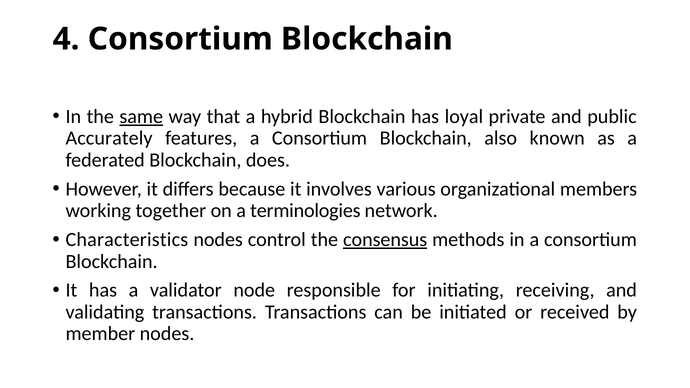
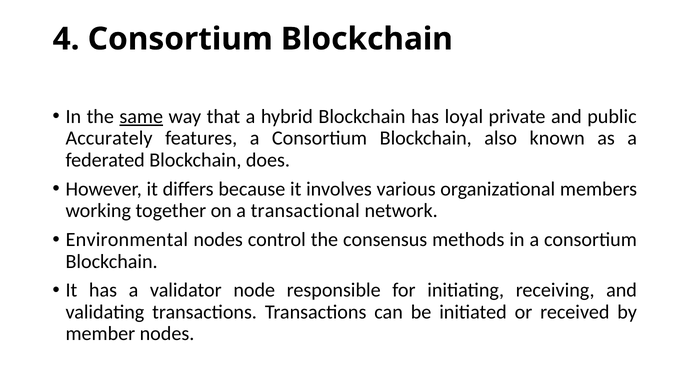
terminologies: terminologies -> transactional
Characteristics: Characteristics -> Environmental
consensus underline: present -> none
